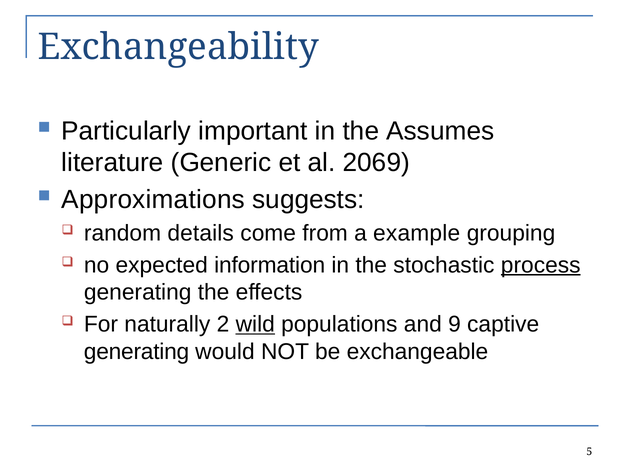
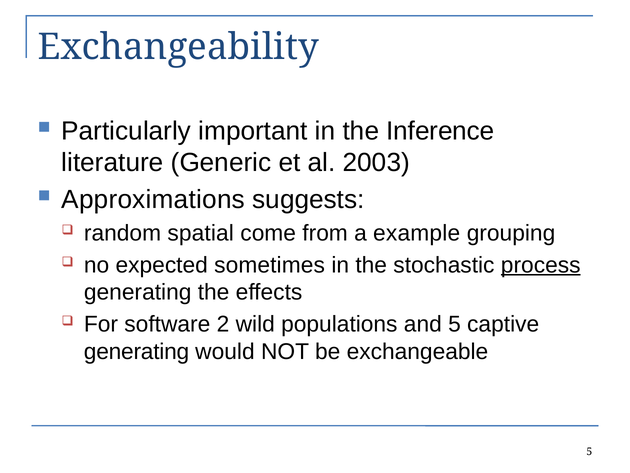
Assumes: Assumes -> Inference
2069: 2069 -> 2003
details: details -> spatial
information: information -> sometimes
naturally: naturally -> software
wild underline: present -> none
and 9: 9 -> 5
